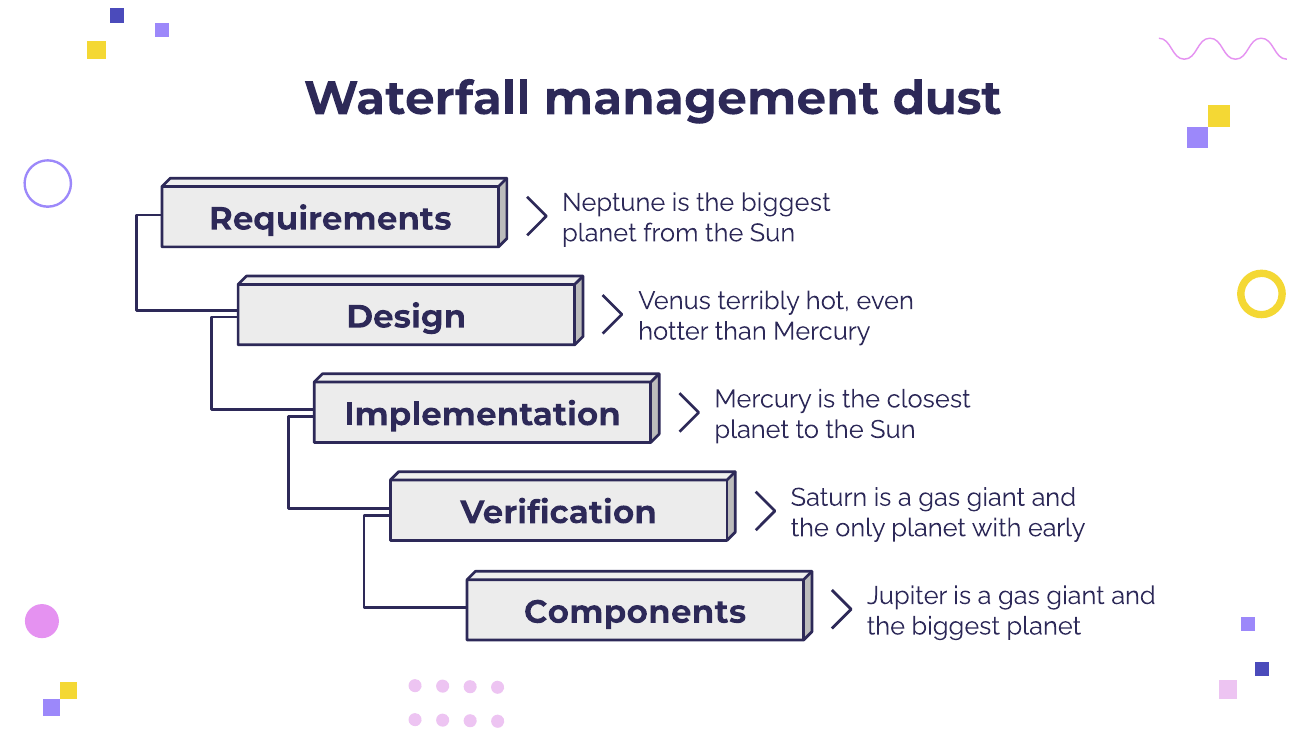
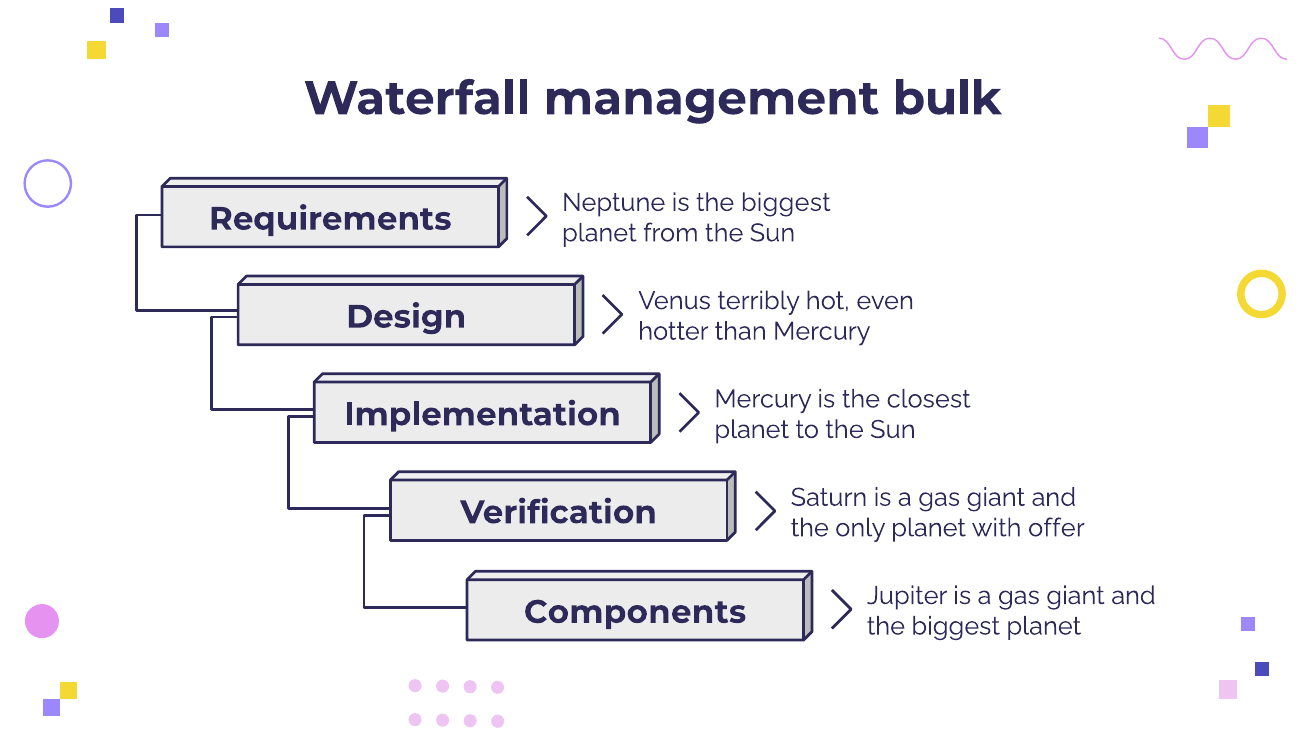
dust: dust -> bulk
early: early -> offer
